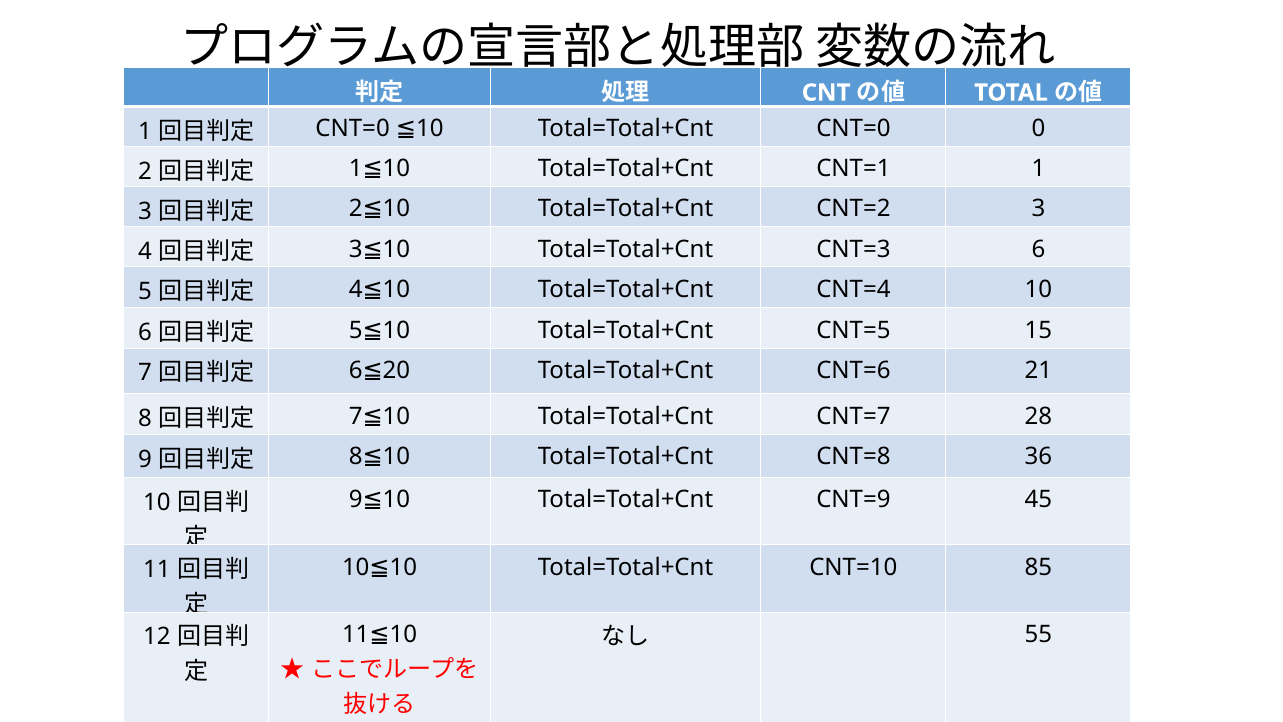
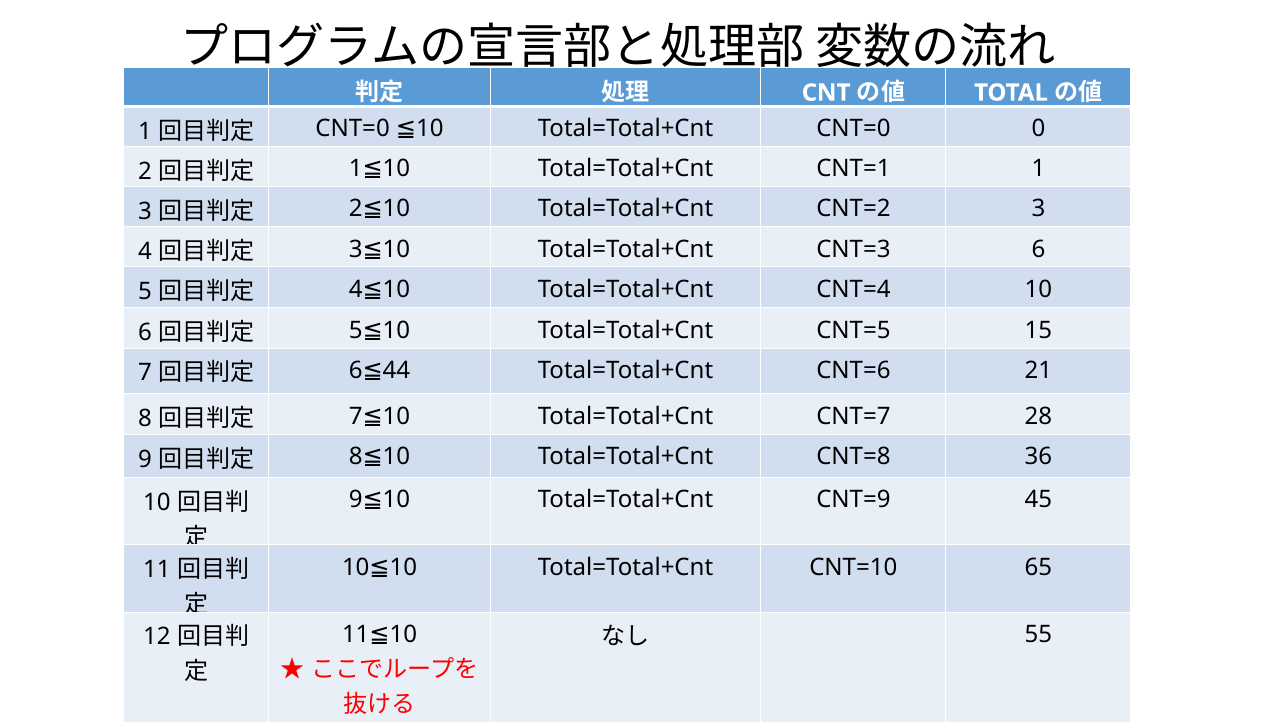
20: 20 -> 44
85: 85 -> 65
